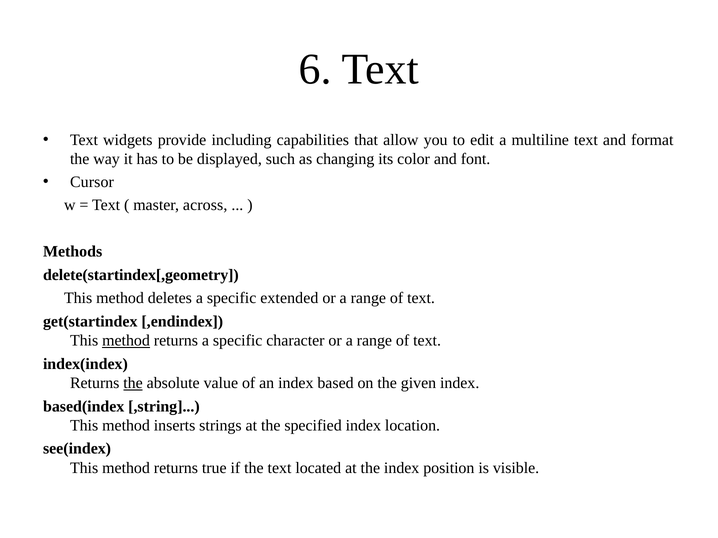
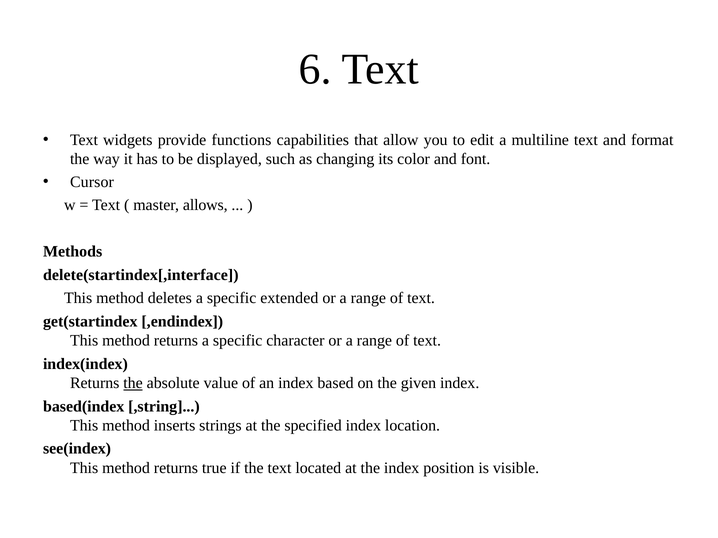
including: including -> functions
across: across -> allows
delete(startindex[,geometry: delete(startindex[,geometry -> delete(startindex[,interface
method at (126, 341) underline: present -> none
